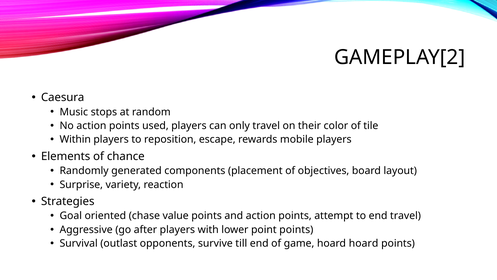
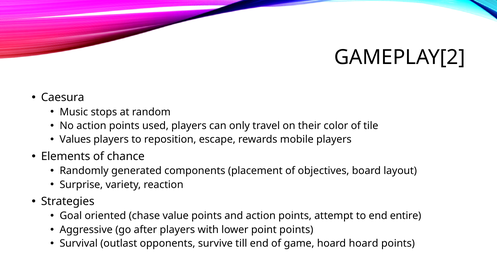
Within: Within -> Values
end travel: travel -> entire
